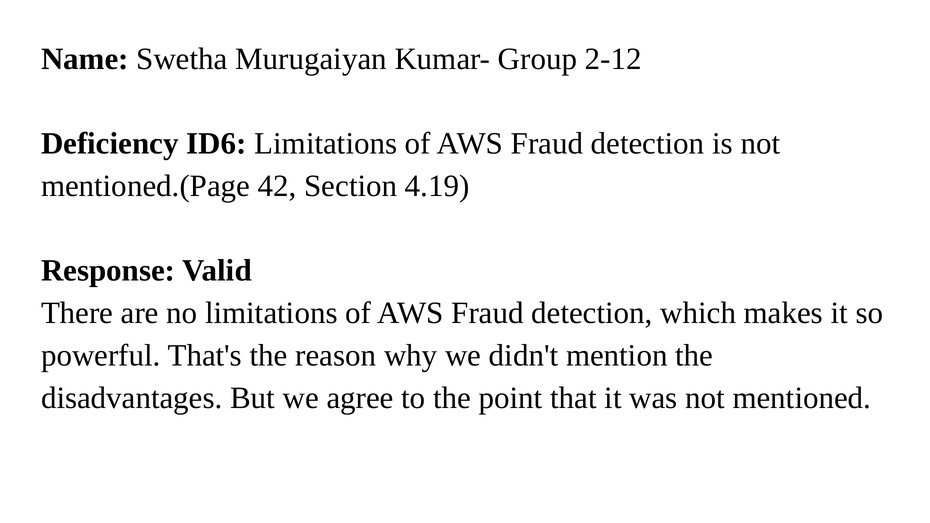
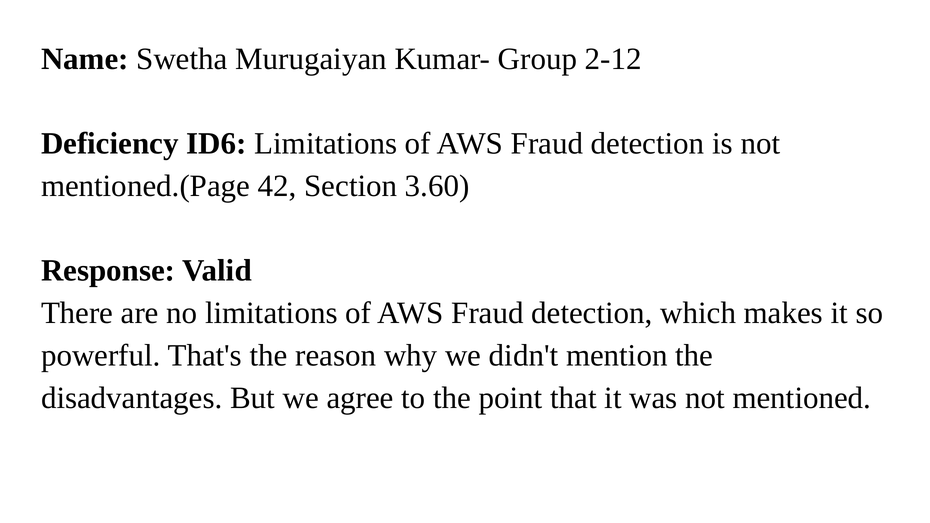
4.19: 4.19 -> 3.60
